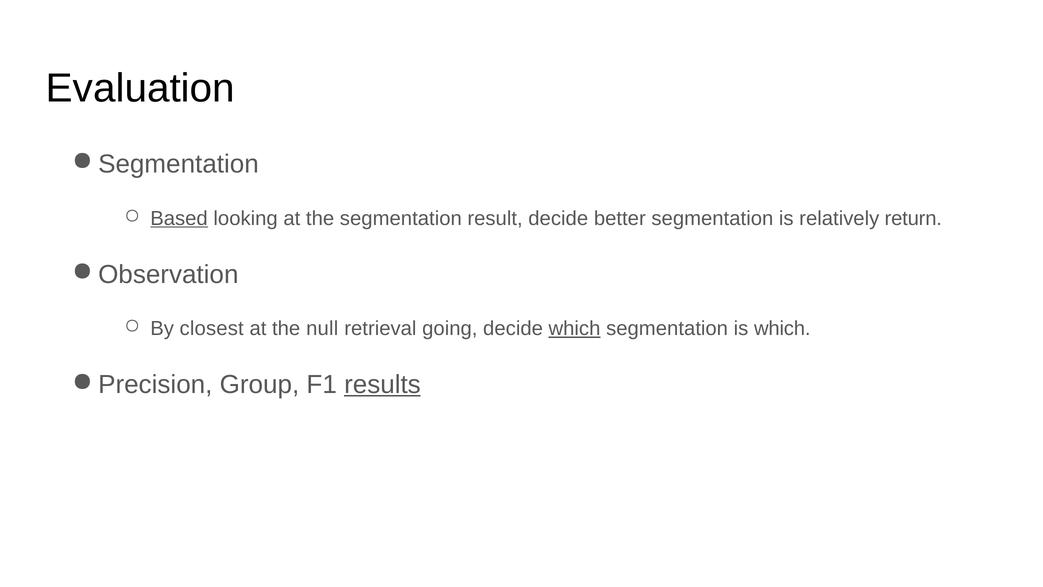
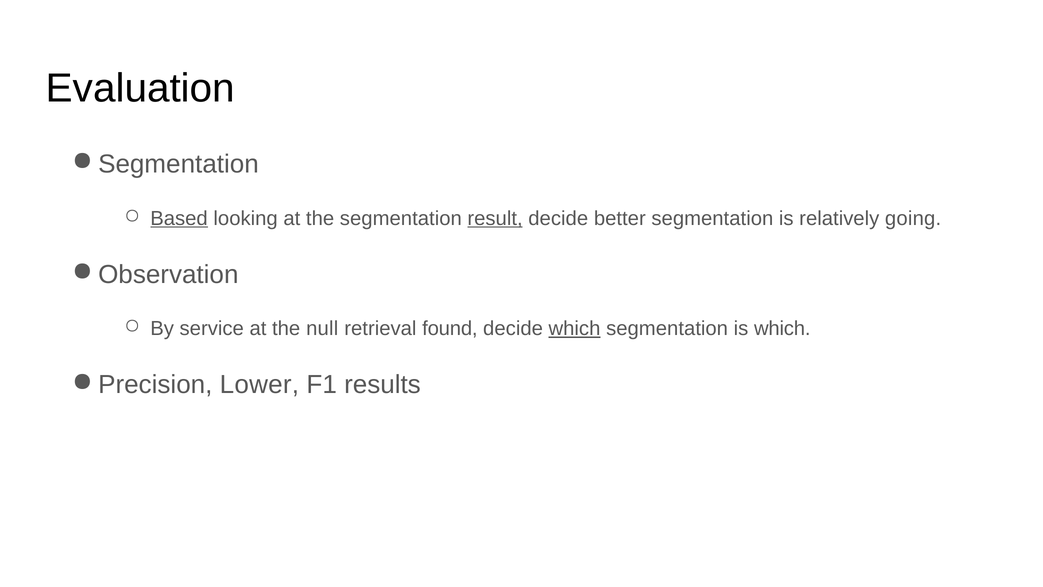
result underline: none -> present
return: return -> going
closest: closest -> service
going: going -> found
Group: Group -> Lower
results underline: present -> none
